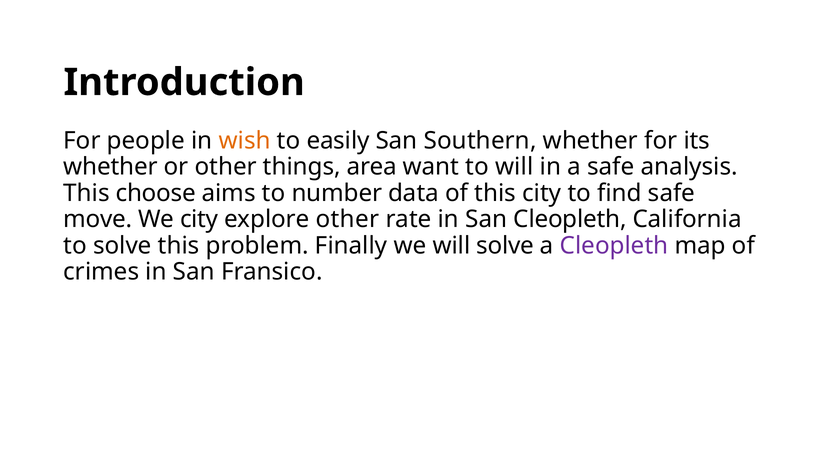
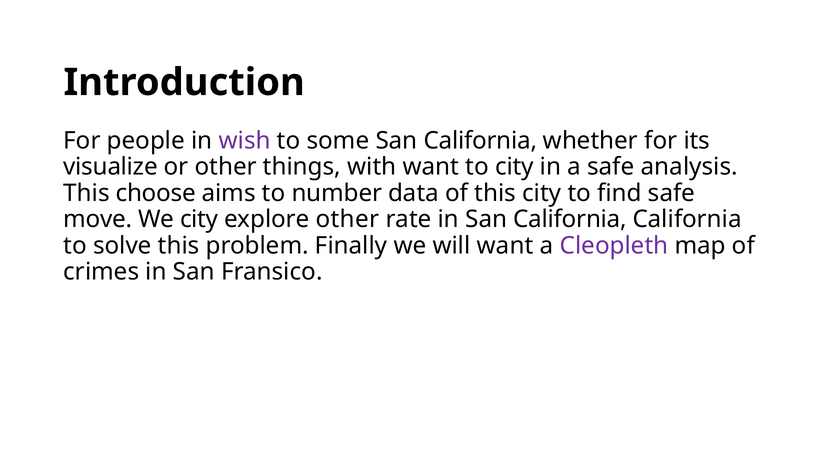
wish colour: orange -> purple
easily: easily -> some
Southern at (480, 141): Southern -> California
whether at (111, 167): whether -> visualize
area: area -> with
to will: will -> city
in San Cleopleth: Cleopleth -> California
will solve: solve -> want
